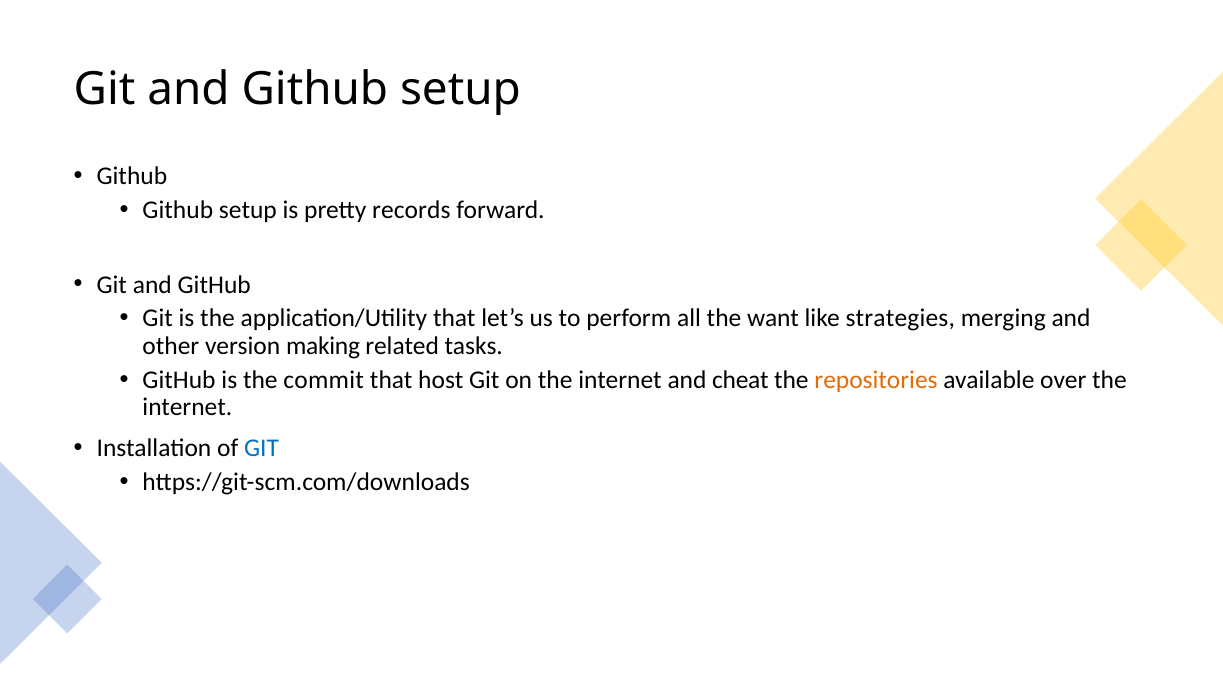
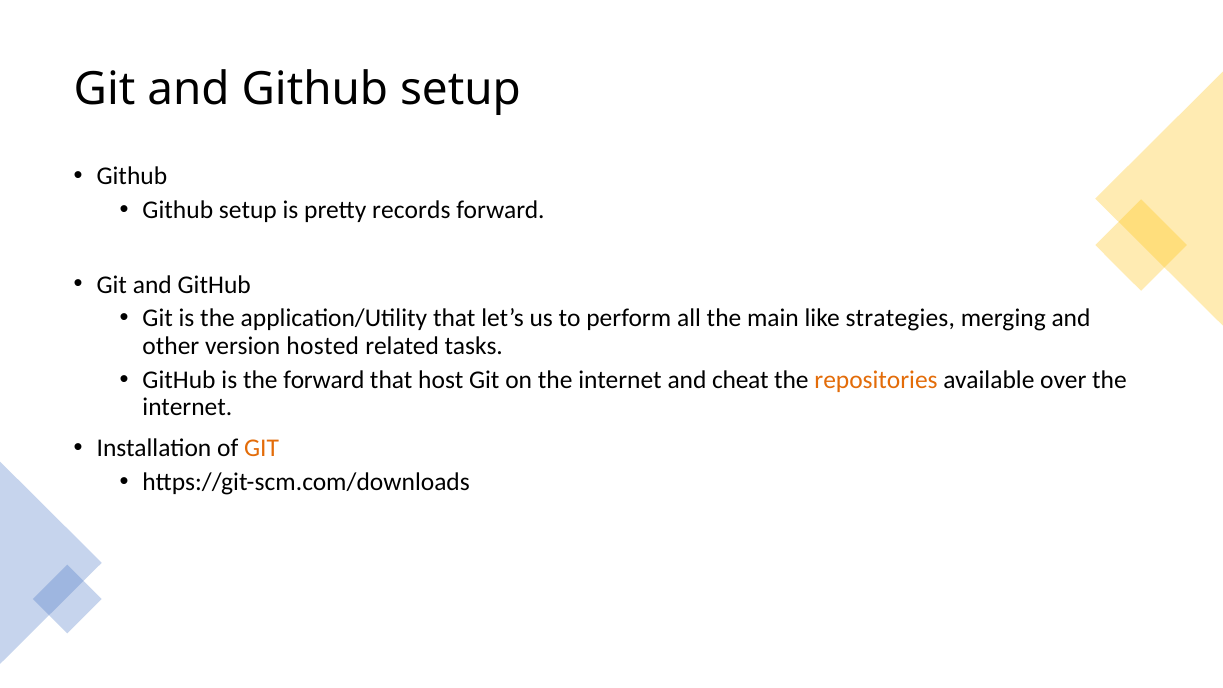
want: want -> main
making: making -> hosted
the commit: commit -> forward
GIT at (262, 448) colour: blue -> orange
